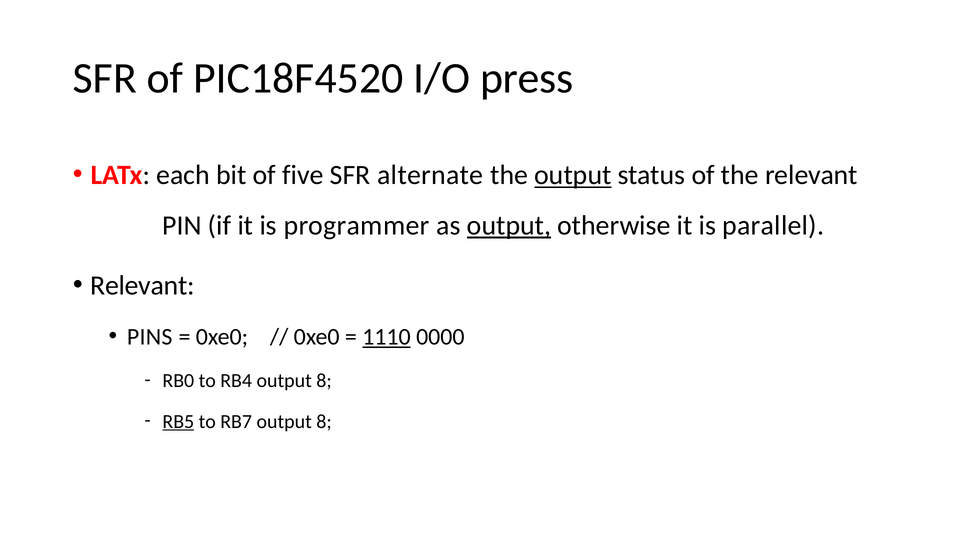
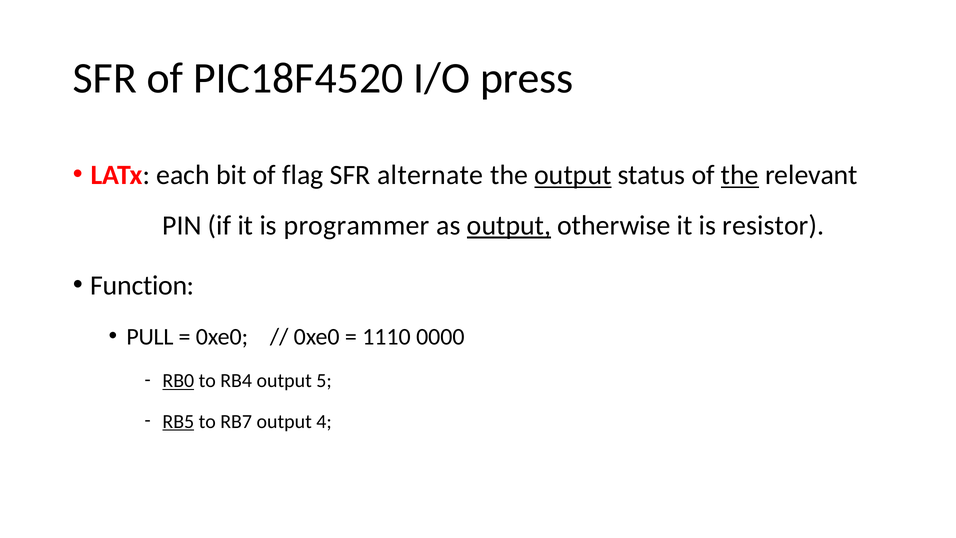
five: five -> flag
the at (740, 175) underline: none -> present
parallel: parallel -> resistor
Relevant at (142, 285): Relevant -> Function
PINS: PINS -> PULL
1110 underline: present -> none
RB0 underline: none -> present
RB4 output 8: 8 -> 5
RB7 output 8: 8 -> 4
